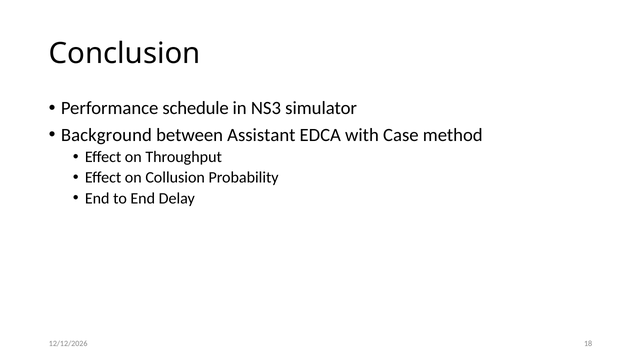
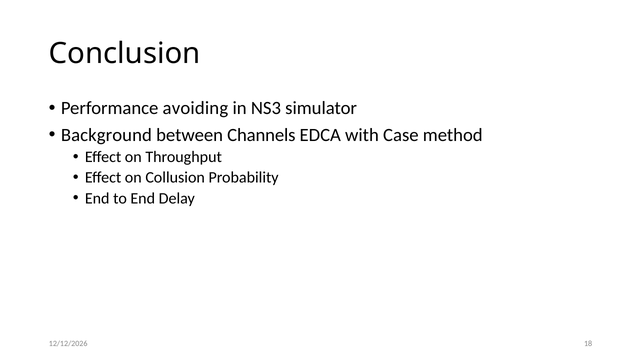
schedule: schedule -> avoiding
Assistant: Assistant -> Channels
